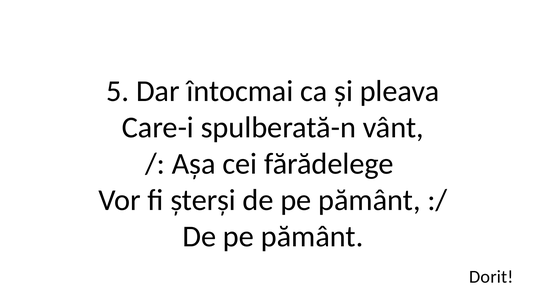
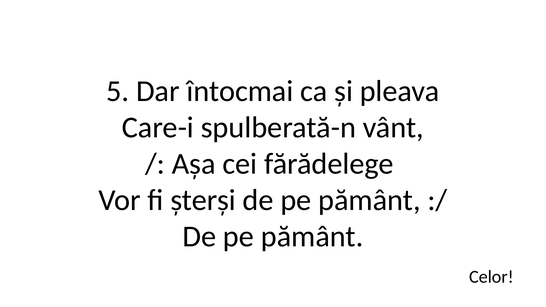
Dorit: Dorit -> Celor
